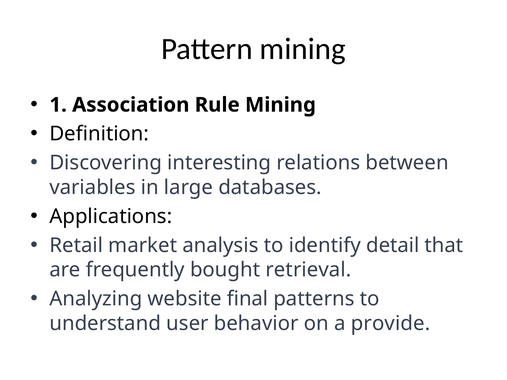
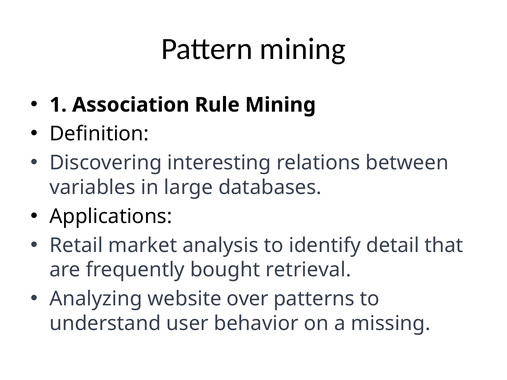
final: final -> over
provide: provide -> missing
